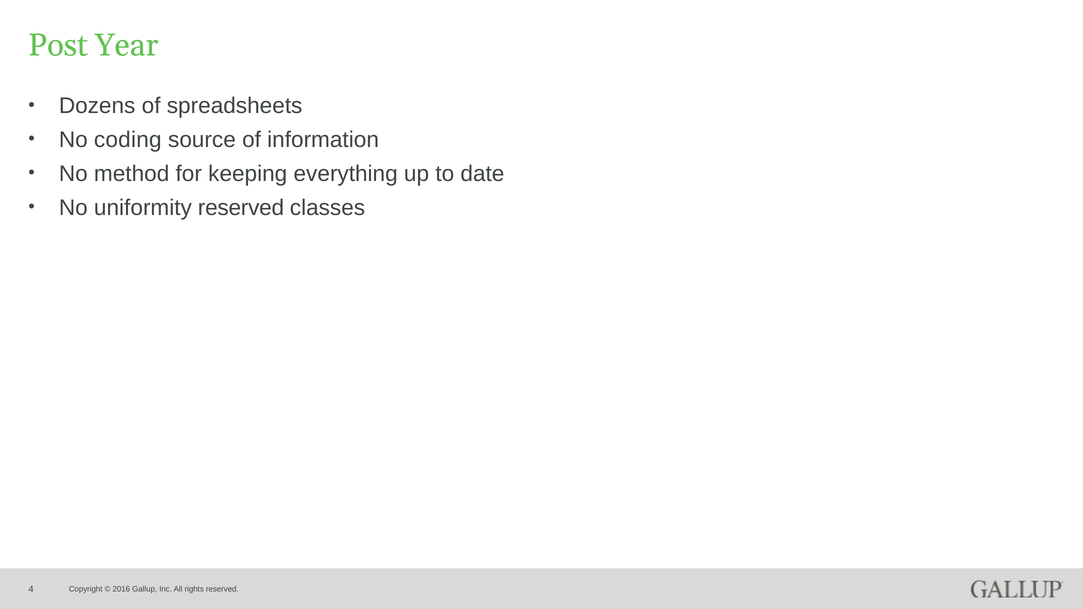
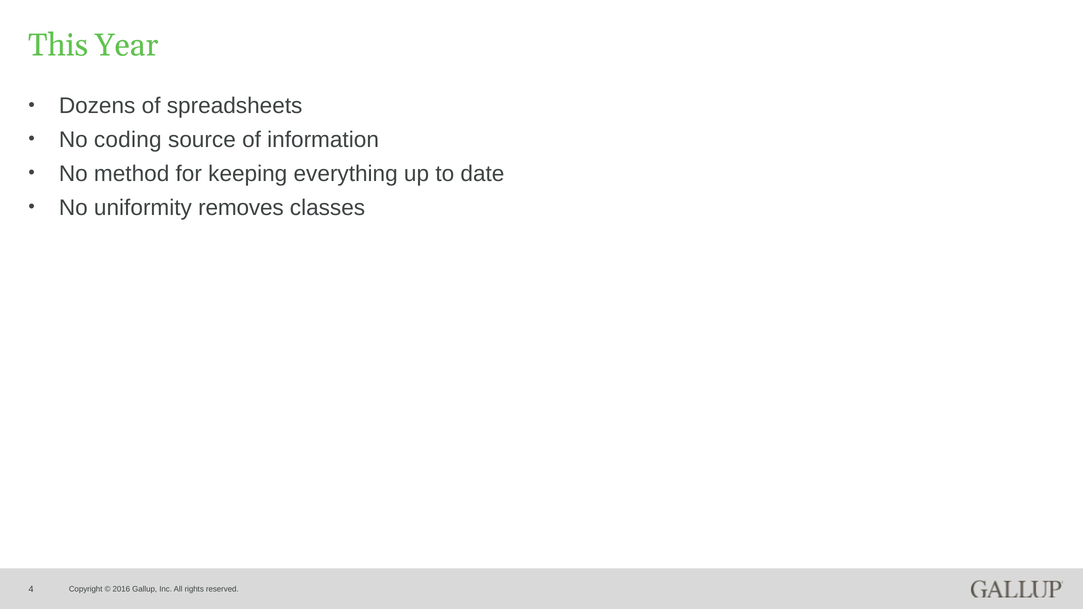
Post: Post -> This
uniformity reserved: reserved -> removes
